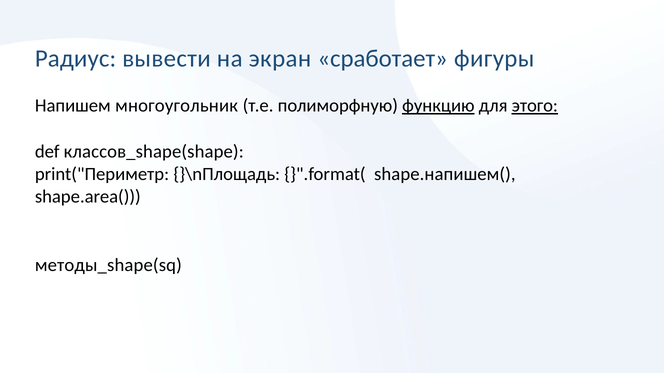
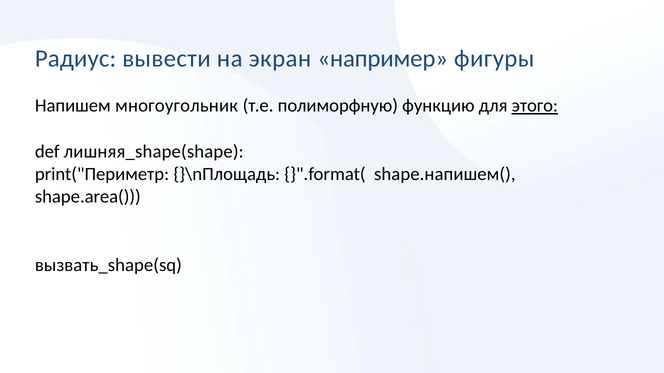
сработает: сработает -> например
функцию underline: present -> none
классов_shape(shape: классов_shape(shape -> лишняя_shape(shape
методы_shape(sq: методы_shape(sq -> вызвать_shape(sq
